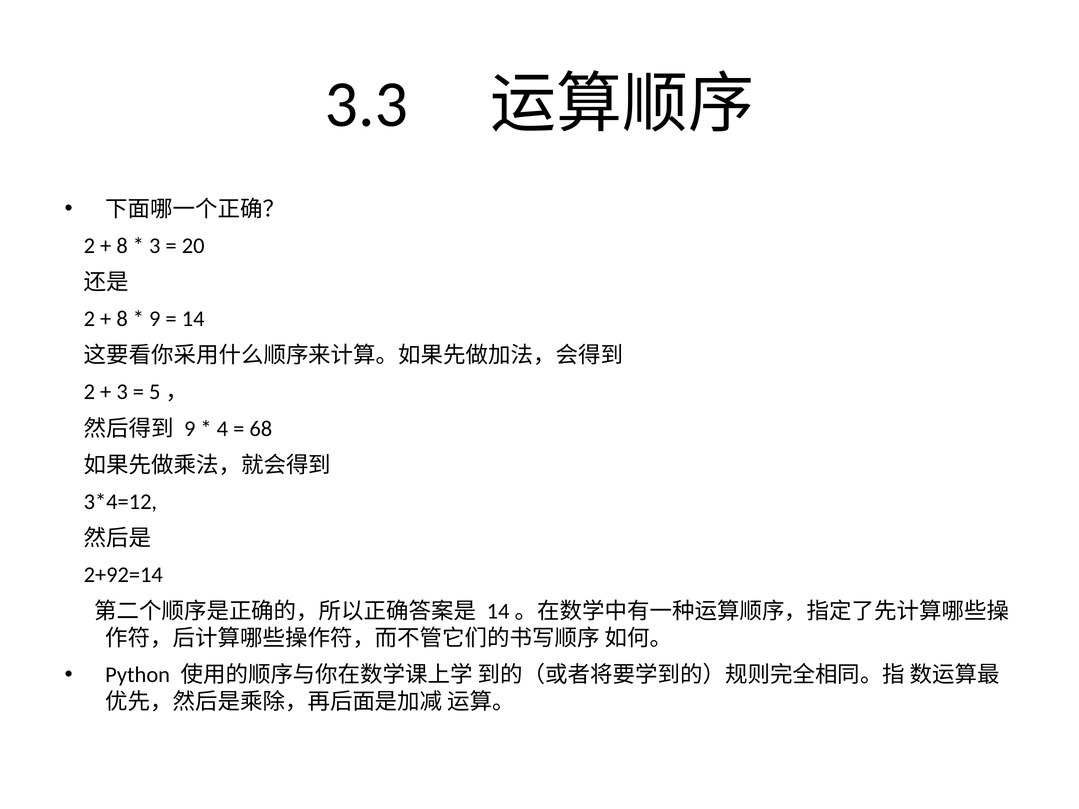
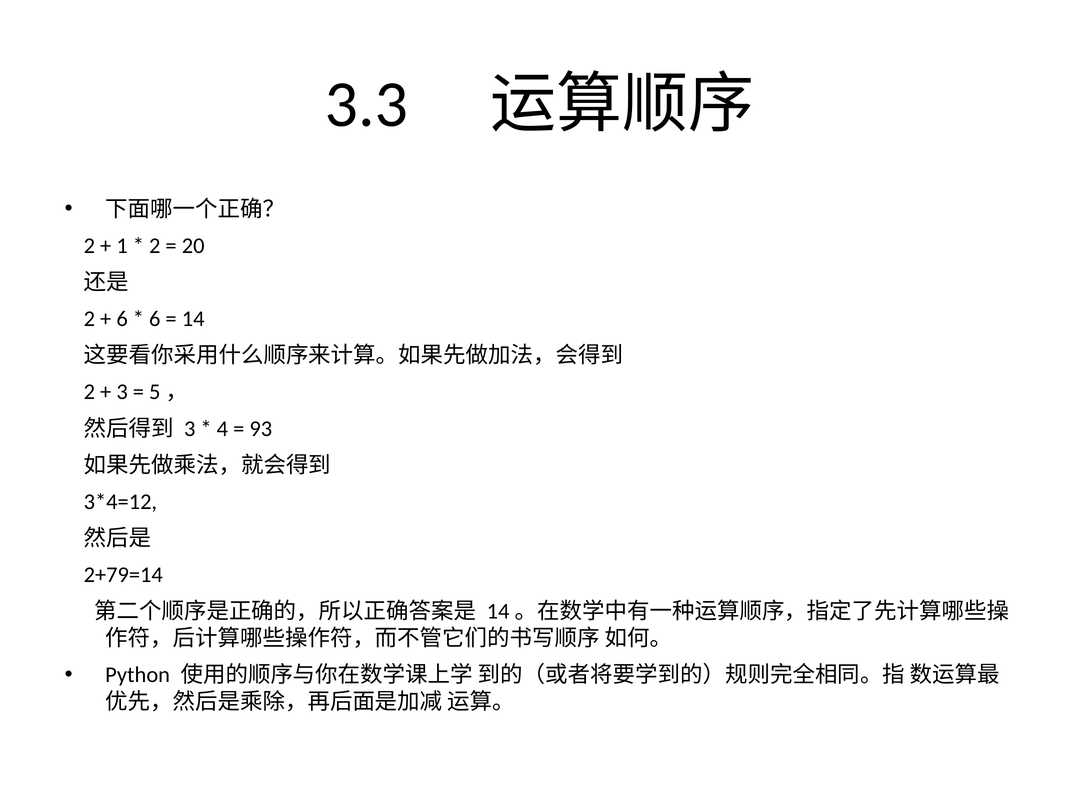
8 at (122, 246): 8 -> 1
3 at (155, 246): 3 -> 2
8 at (122, 319): 8 -> 6
9 at (155, 319): 9 -> 6
9 at (190, 429): 9 -> 3
68: 68 -> 93
2+92=14: 2+92=14 -> 2+79=14
